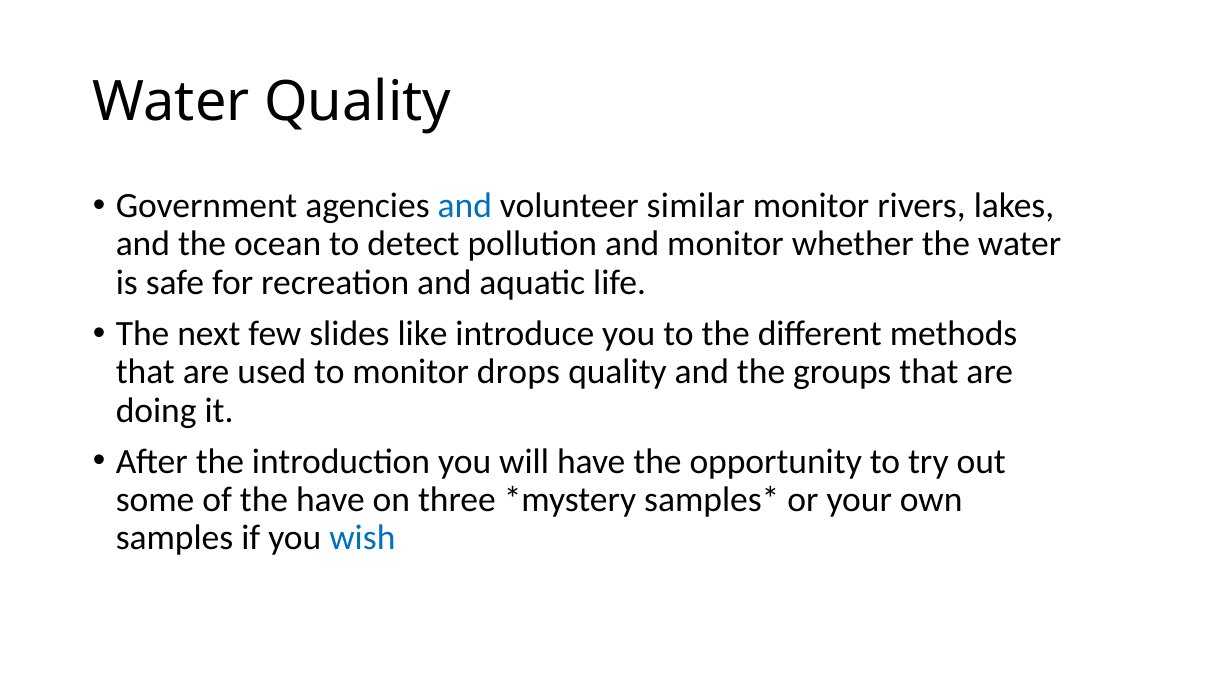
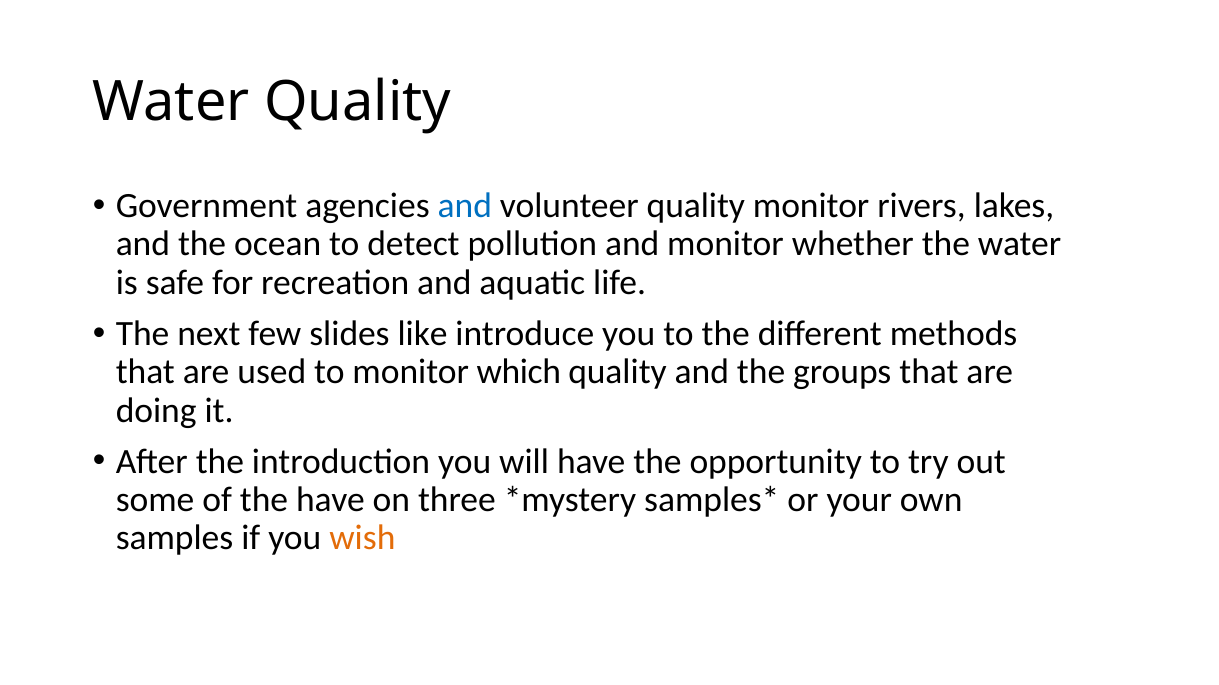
volunteer similar: similar -> quality
drops: drops -> which
wish colour: blue -> orange
